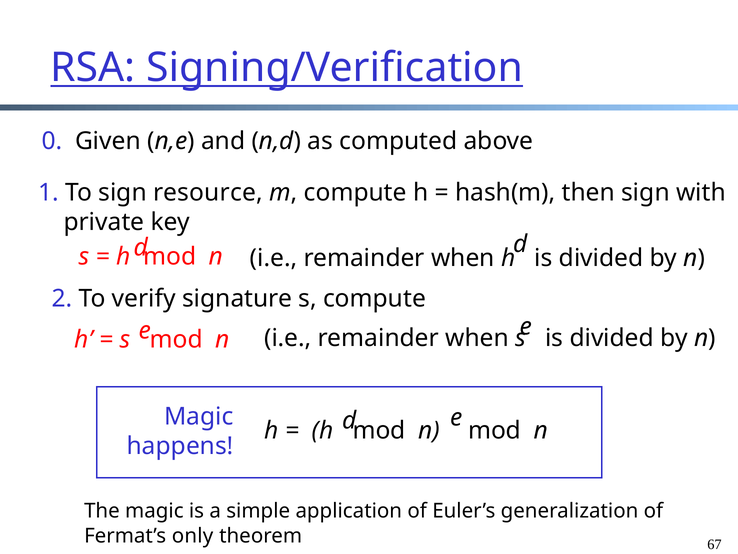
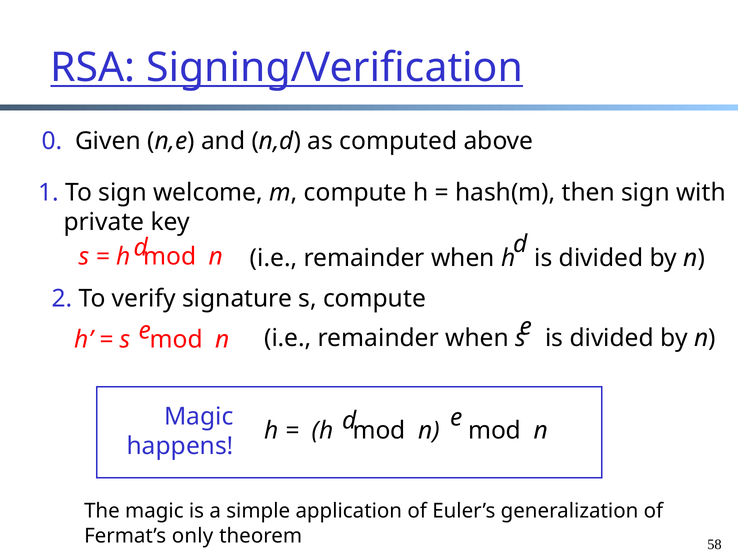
resource: resource -> welcome
67: 67 -> 58
